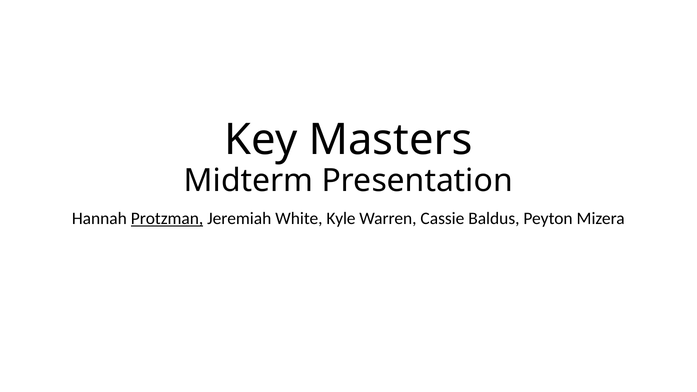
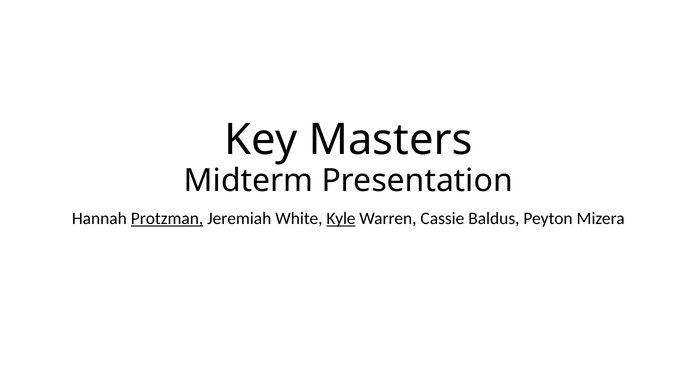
Kyle underline: none -> present
